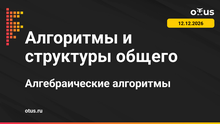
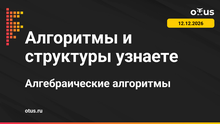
общего: общего -> узнаете
